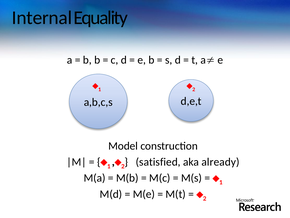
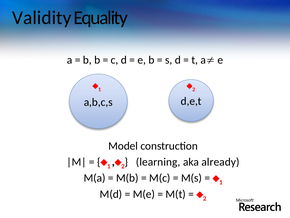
Internal: Internal -> Validity
satisfied: satisfied -> learning
